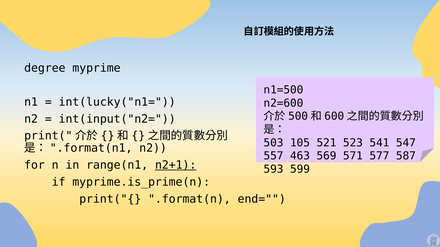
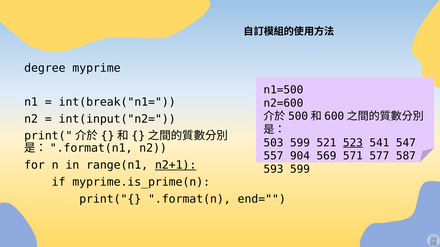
int(lucky("n1=: int(lucky("n1= -> int(break("n1=
503 105: 105 -> 599
523 underline: none -> present
463: 463 -> 904
